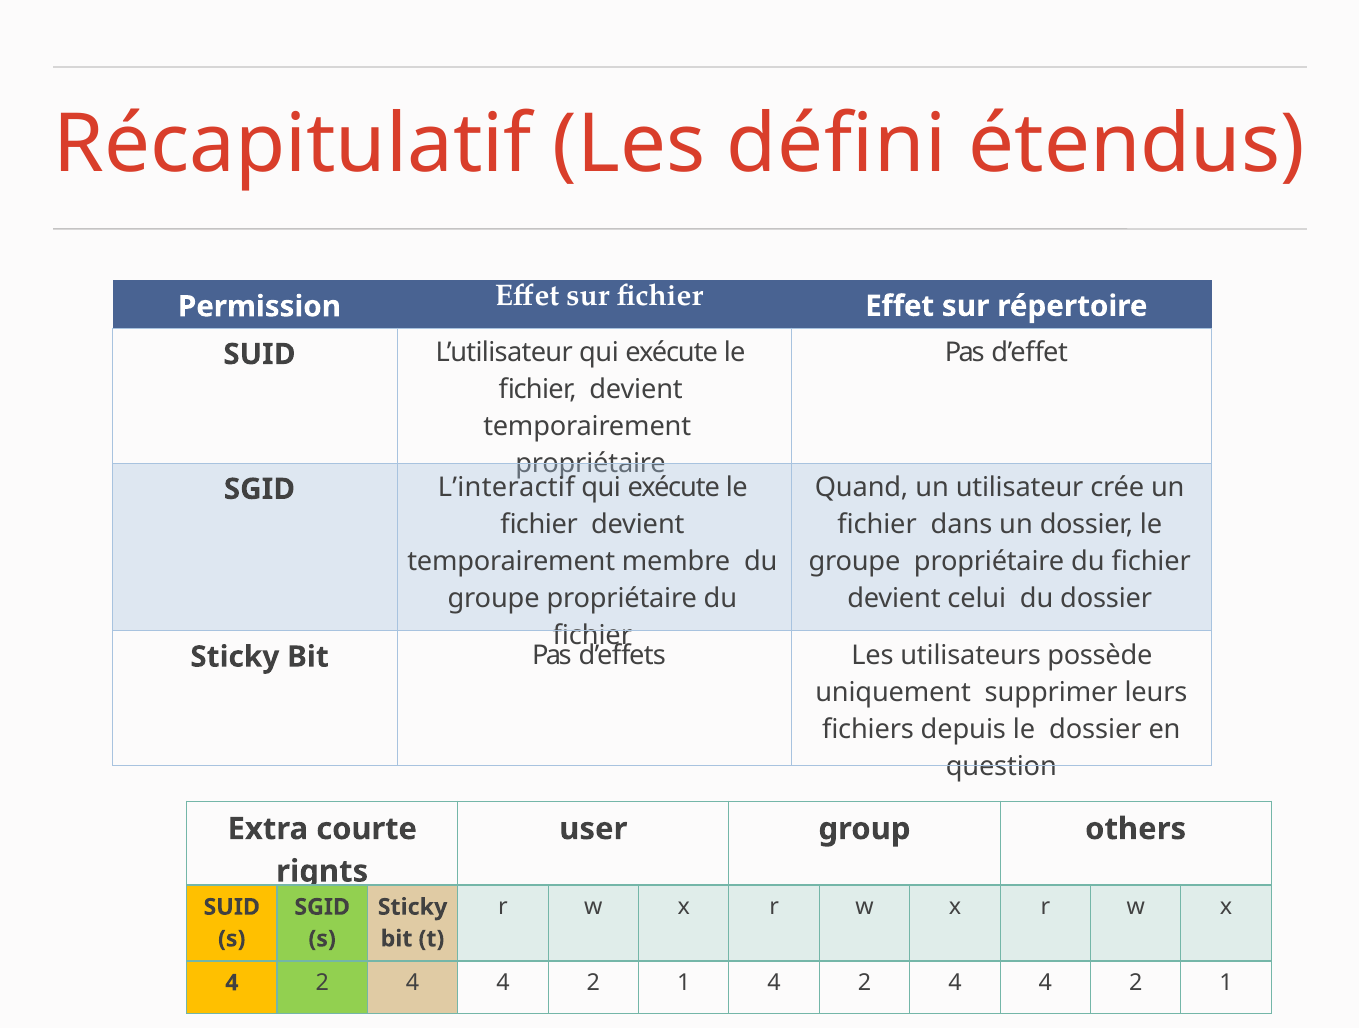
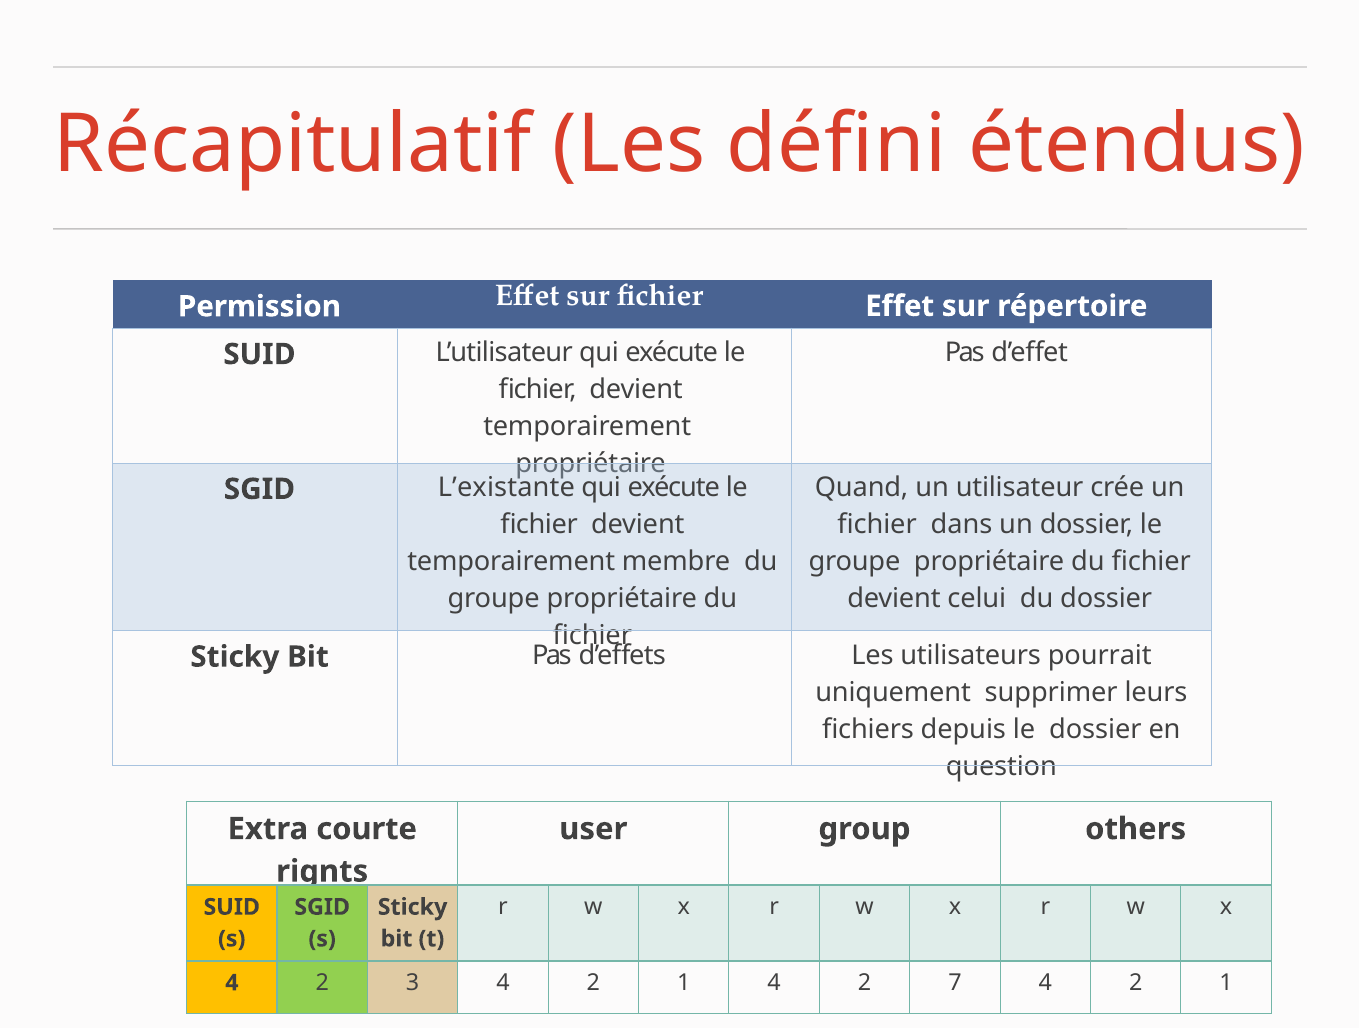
L’interactif: L’interactif -> L’existante
possède: possède -> pourrait
4 at (413, 983): 4 -> 3
1 4 2 4: 4 -> 7
